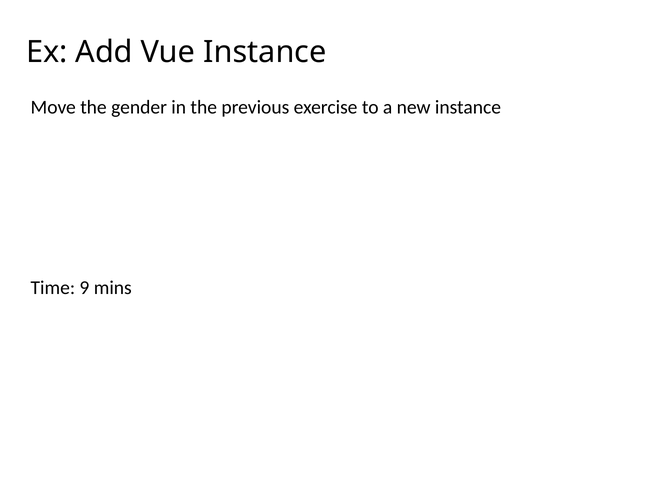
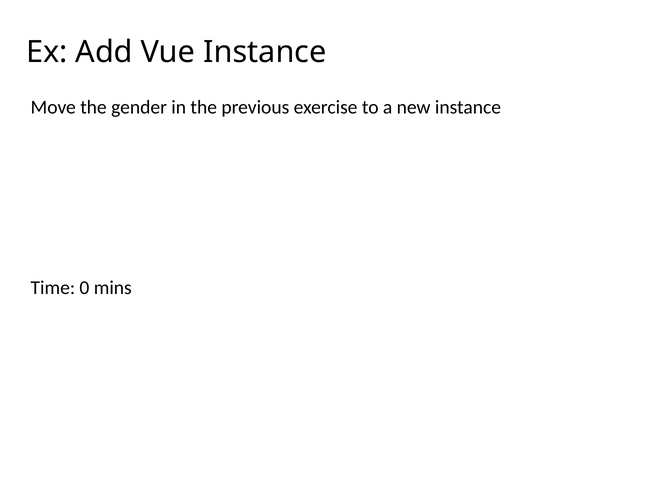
9: 9 -> 0
